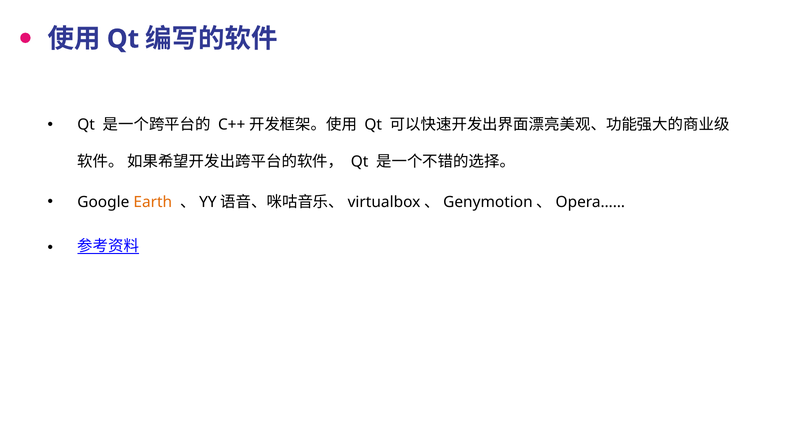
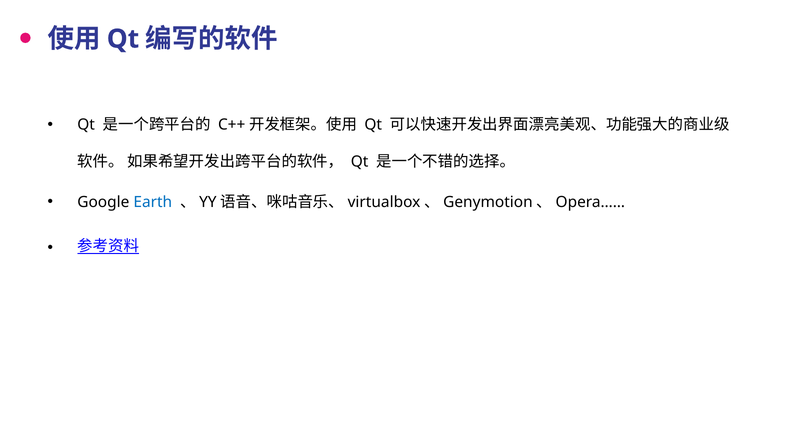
Earth colour: orange -> blue
